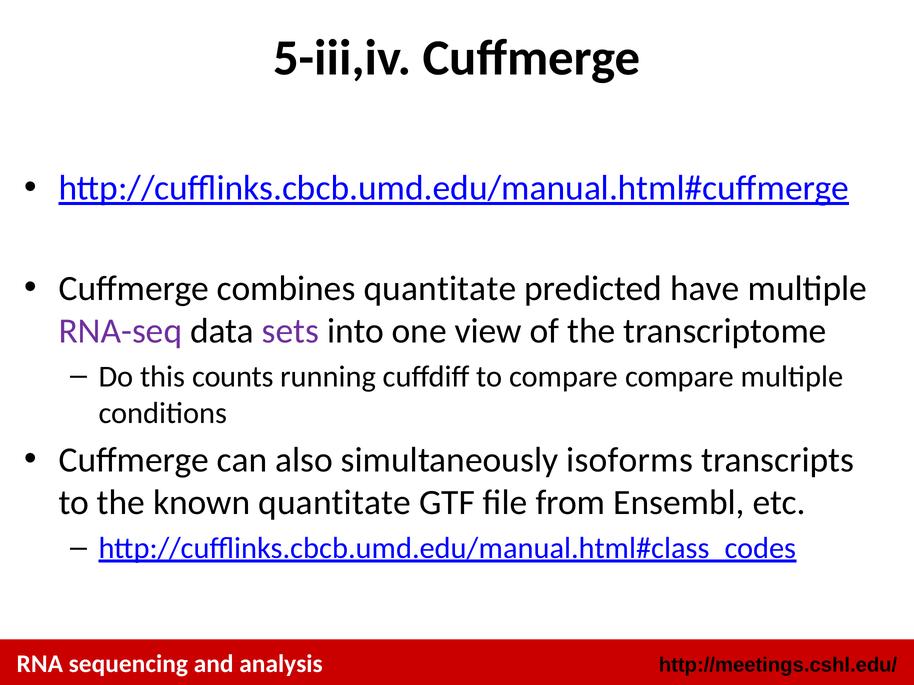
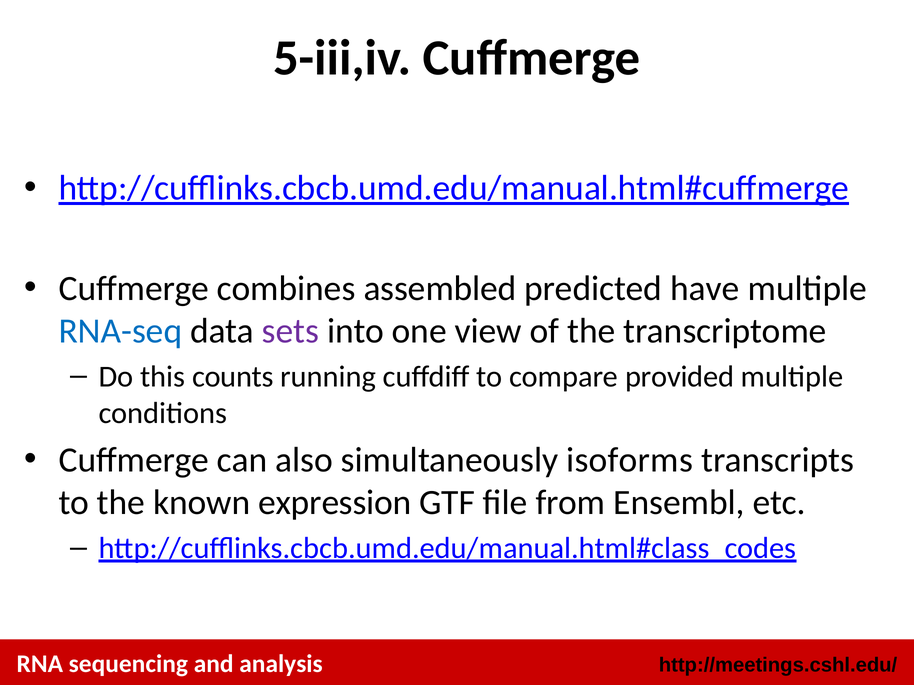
combines quantitate: quantitate -> assembled
RNA-seq colour: purple -> blue
compare compare: compare -> provided
known quantitate: quantitate -> expression
